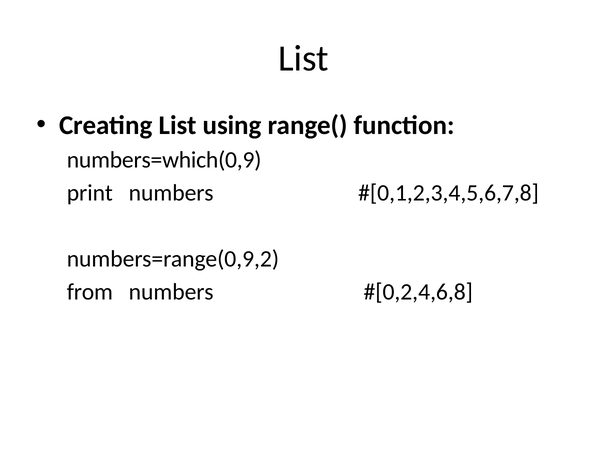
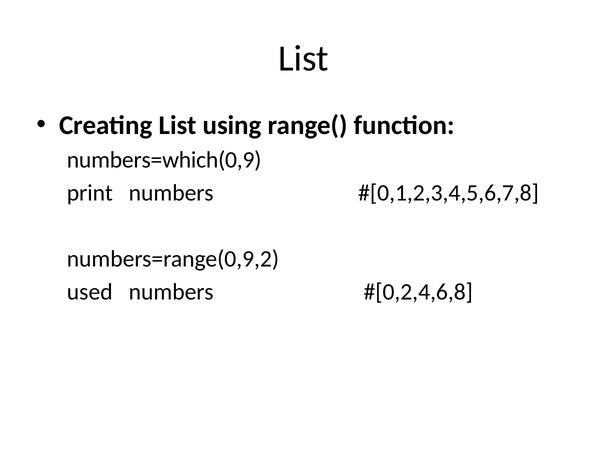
from: from -> used
